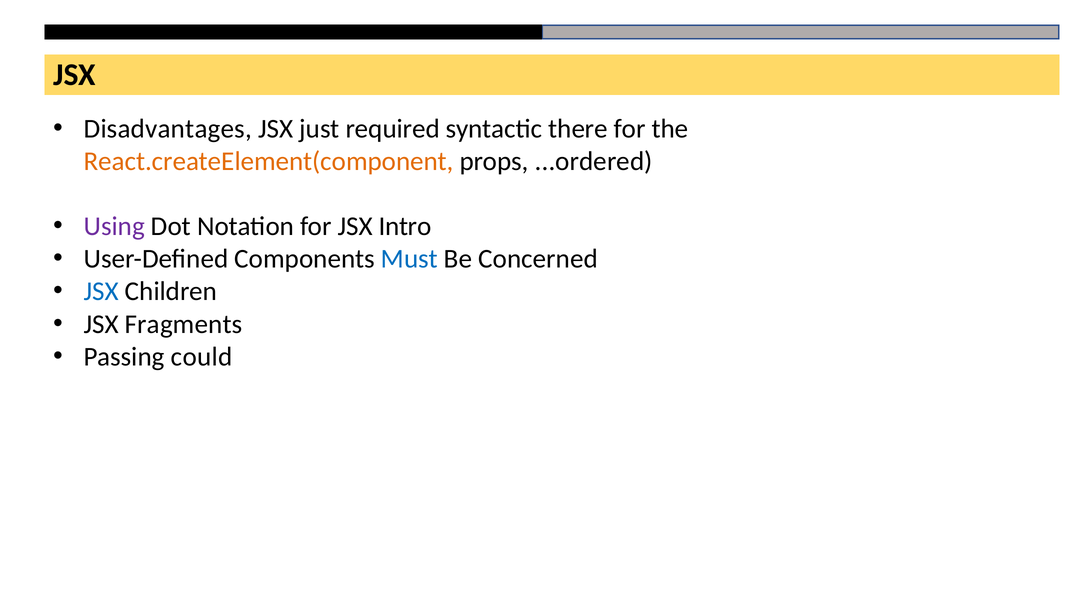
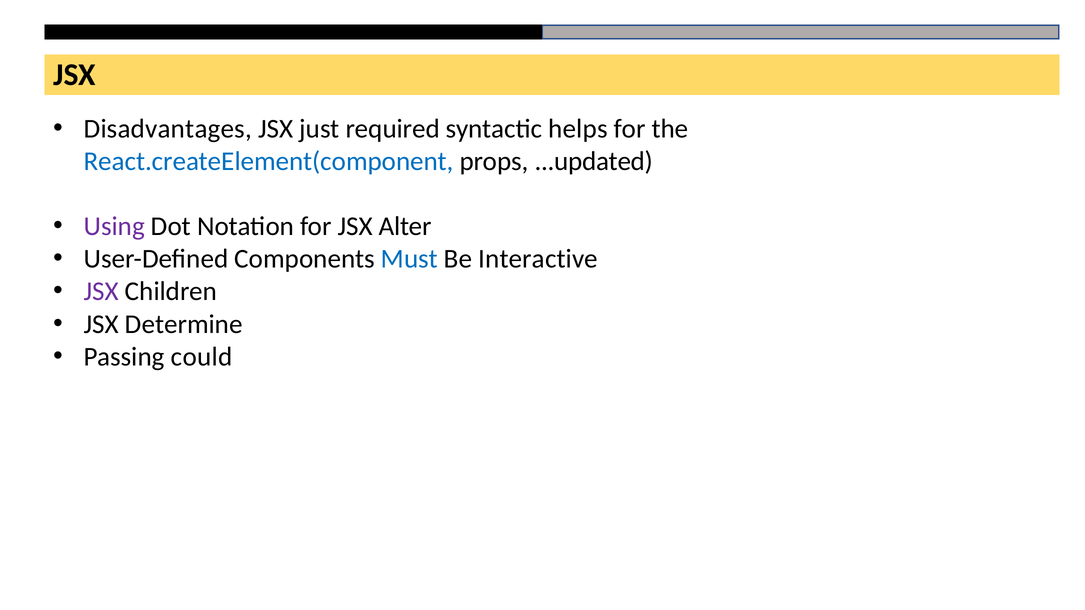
there: there -> helps
React.createElement(component colour: orange -> blue
...ordered: ...ordered -> ...updated
Intro: Intro -> Alter
Concerned: Concerned -> Interactive
JSX at (101, 292) colour: blue -> purple
Fragments: Fragments -> Determine
